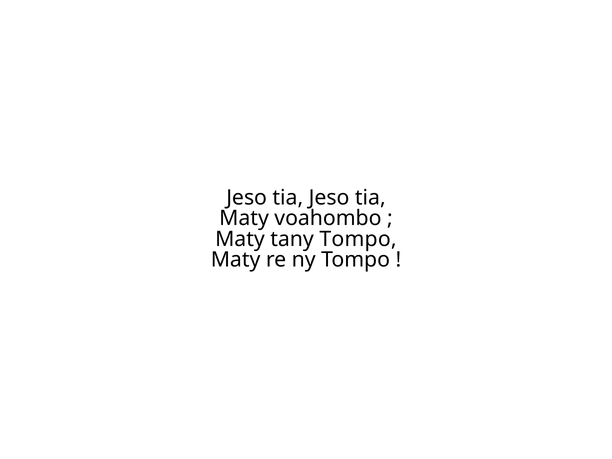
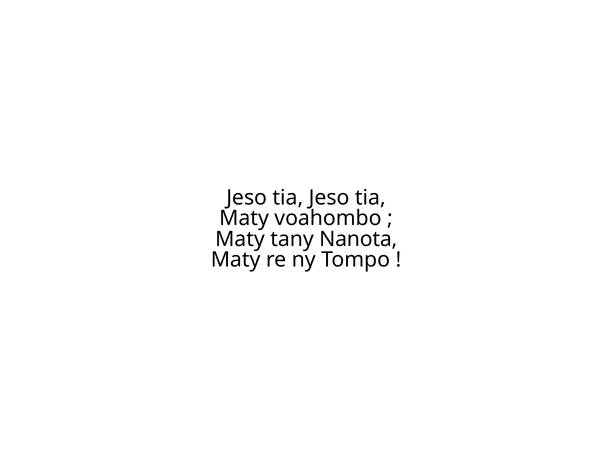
tany Tompo: Tompo -> Nanota
